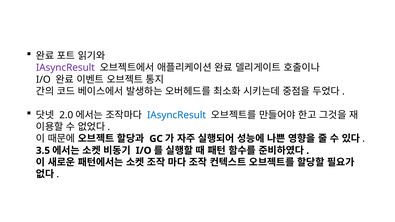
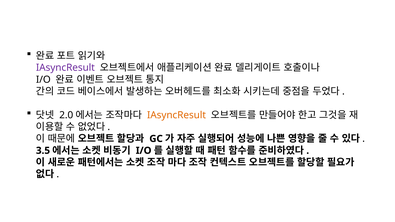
IAsyncResult at (176, 115) colour: blue -> orange
